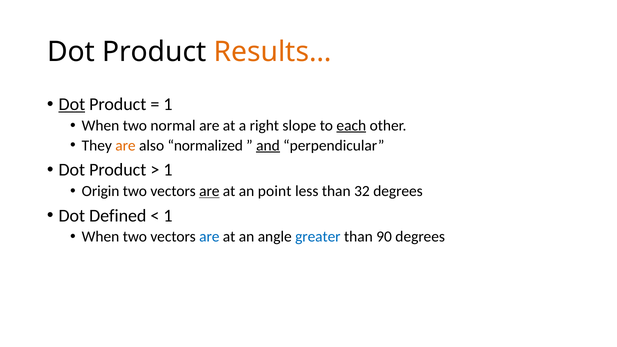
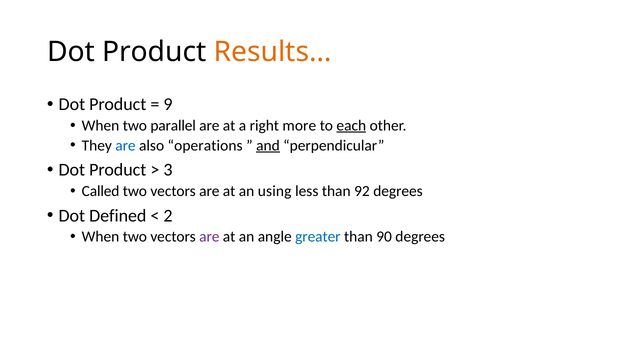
Dot at (72, 104) underline: present -> none
1 at (168, 104): 1 -> 9
normal: normal -> parallel
slope: slope -> more
are at (126, 145) colour: orange -> blue
normalized: normalized -> operations
1 at (168, 170): 1 -> 3
Origin: Origin -> Called
are at (209, 191) underline: present -> none
point: point -> using
32: 32 -> 92
1 at (168, 216): 1 -> 2
are at (209, 237) colour: blue -> purple
